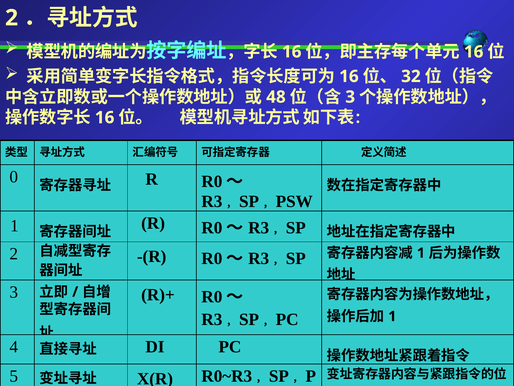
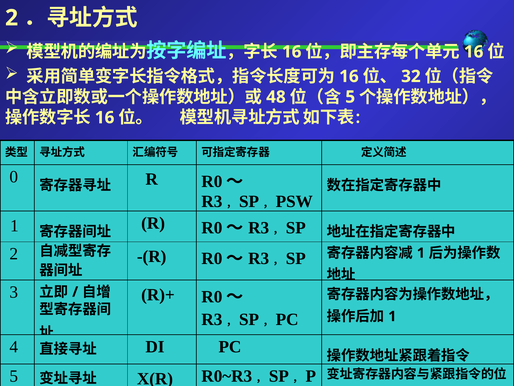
3 at (350, 97): 3 -> 5
